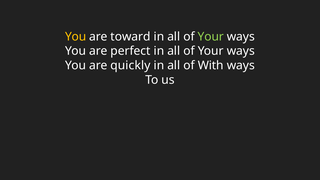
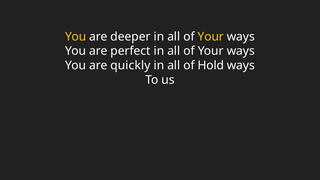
toward: toward -> deeper
Your at (211, 37) colour: light green -> yellow
With: With -> Hold
